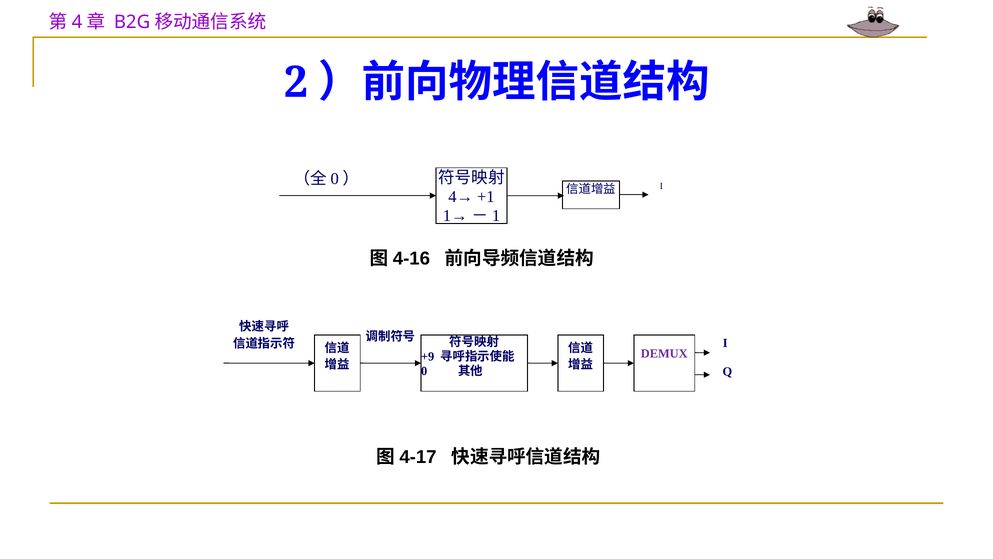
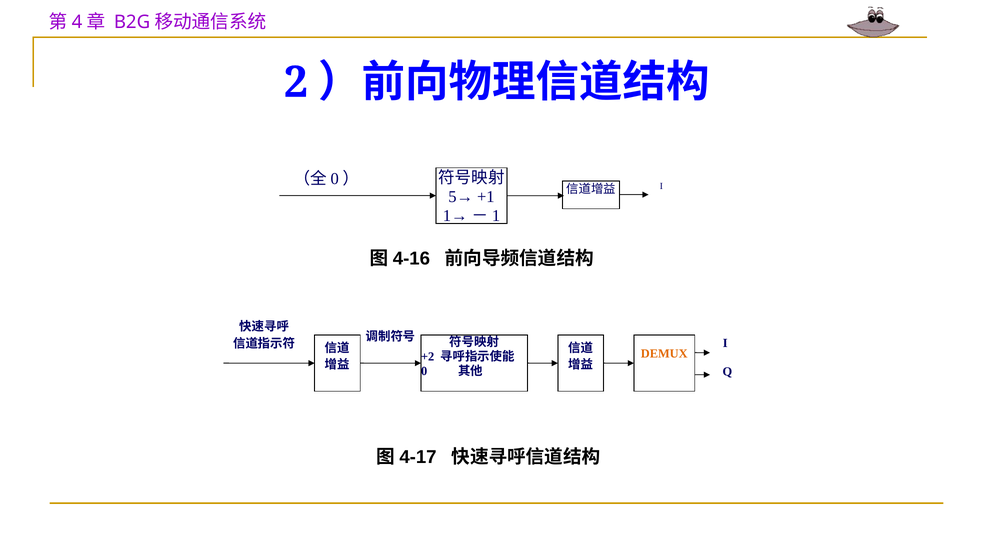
4→: 4→ -> 5→
DEMUX colour: purple -> orange
+9: +9 -> +2
